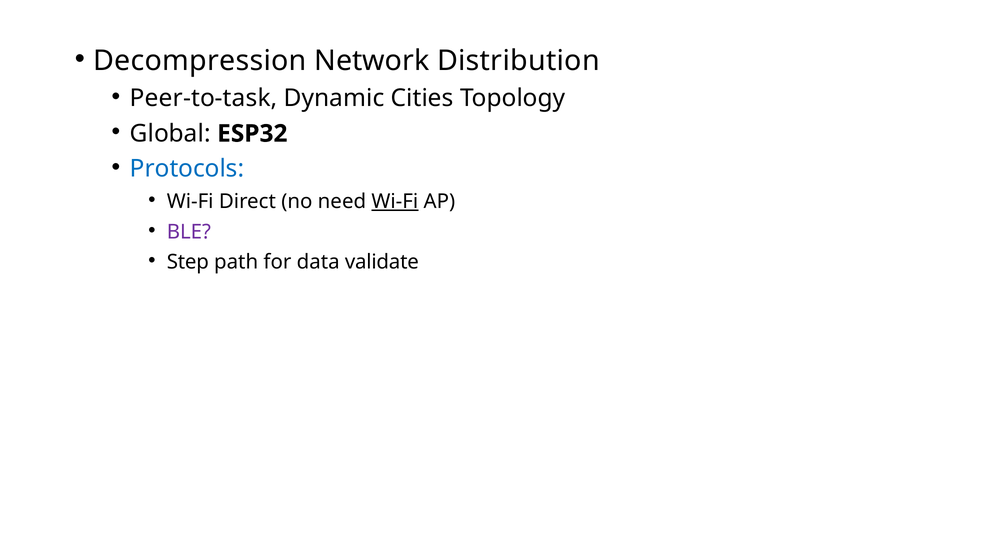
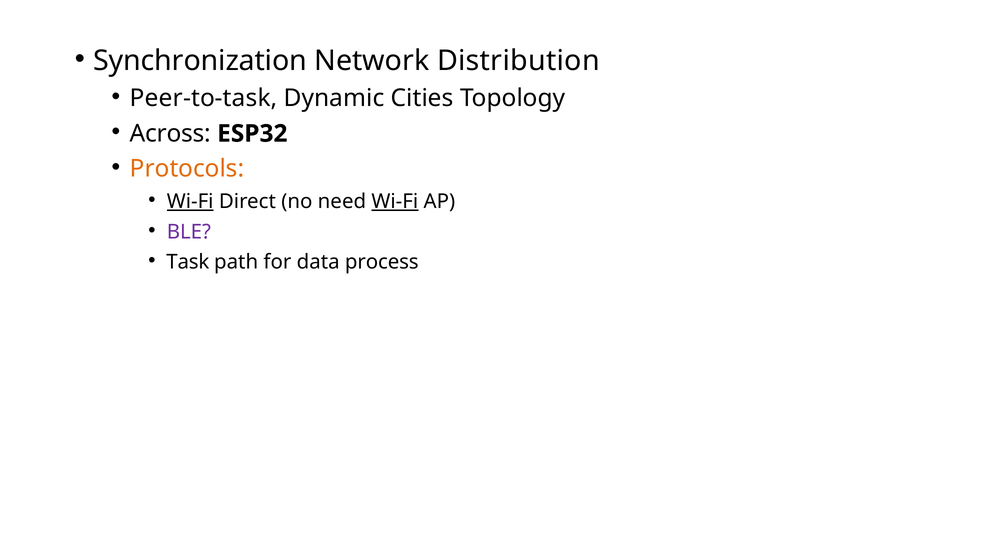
Decompression: Decompression -> Synchronization
Global: Global -> Across
Protocols colour: blue -> orange
Wi-Fi at (190, 201) underline: none -> present
Step: Step -> Task
validate: validate -> process
